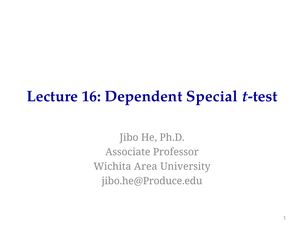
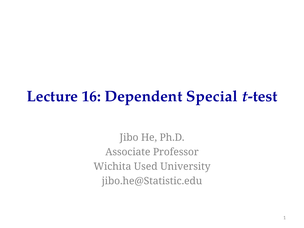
Area: Area -> Used
jibo.he@Produce.edu: jibo.he@Produce.edu -> jibo.he@Statistic.edu
